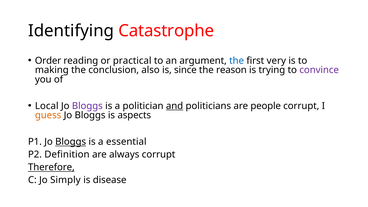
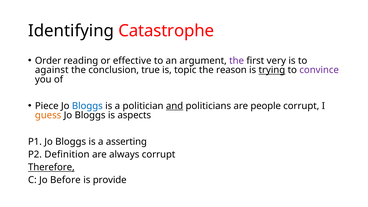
practical: practical -> effective
the at (237, 61) colour: blue -> purple
making: making -> against
also: also -> true
since: since -> topic
trying underline: none -> present
Local: Local -> Piece
Bloggs at (87, 106) colour: purple -> blue
Bloggs at (71, 142) underline: present -> none
essential: essential -> asserting
Simply: Simply -> Before
disease: disease -> provide
